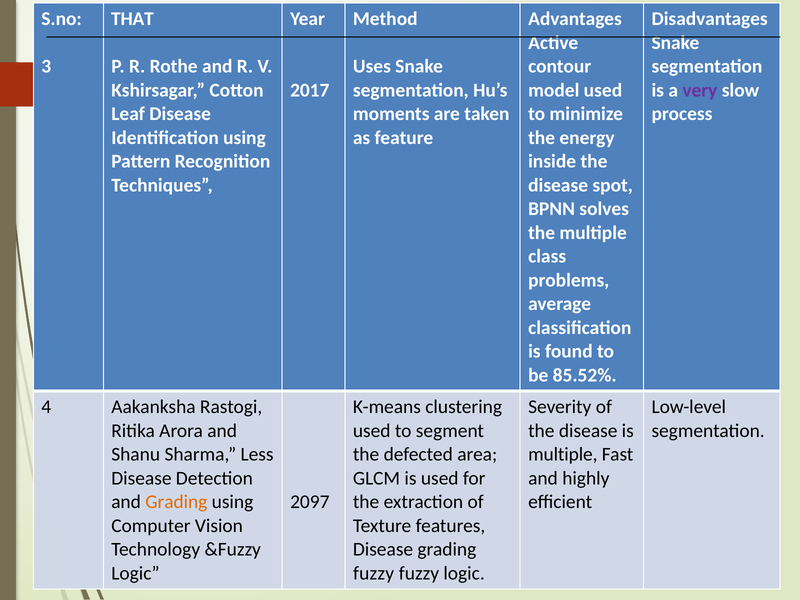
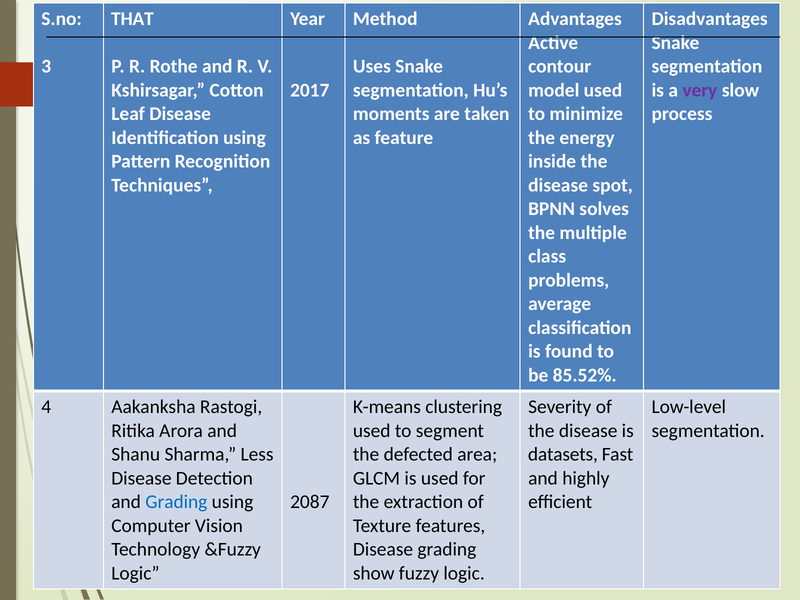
multiple at (563, 454): multiple -> datasets
Grading at (176, 502) colour: orange -> blue
2097: 2097 -> 2087
fuzzy at (374, 573): fuzzy -> show
